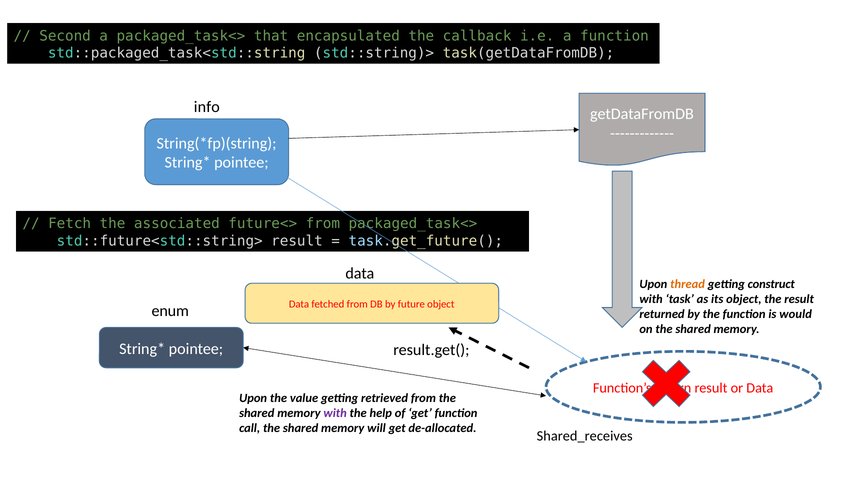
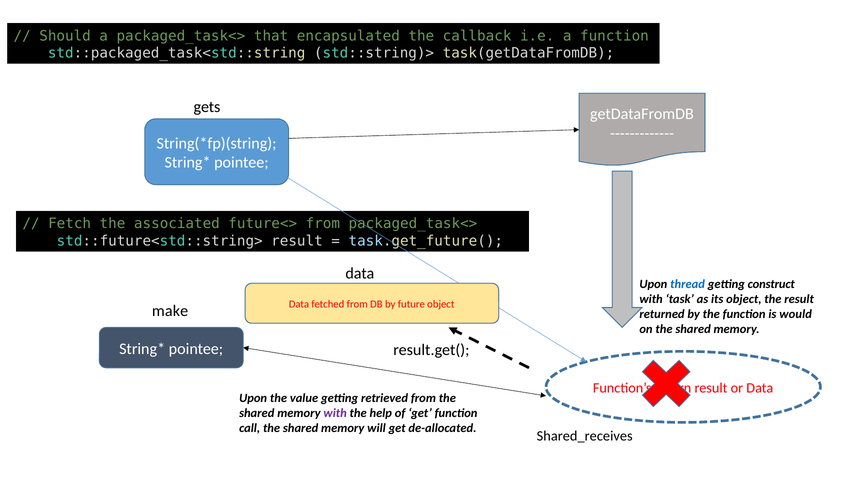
Second: Second -> Should
info: info -> gets
thread colour: orange -> blue
enum: enum -> make
